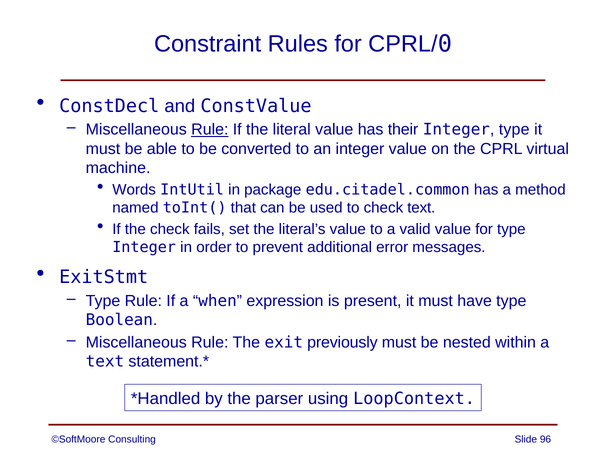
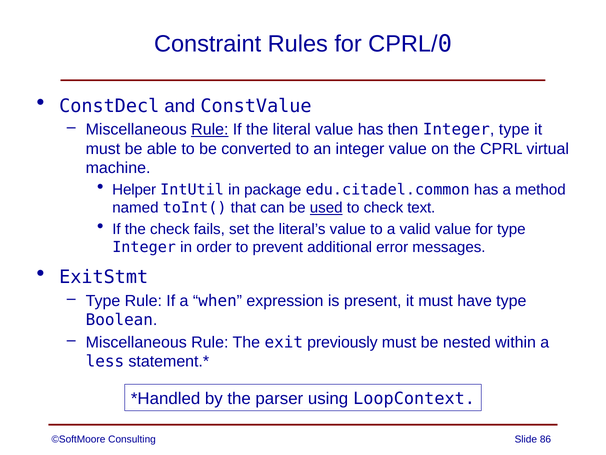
their: their -> then
Words: Words -> Helper
used underline: none -> present
text at (105, 361): text -> less
96: 96 -> 86
